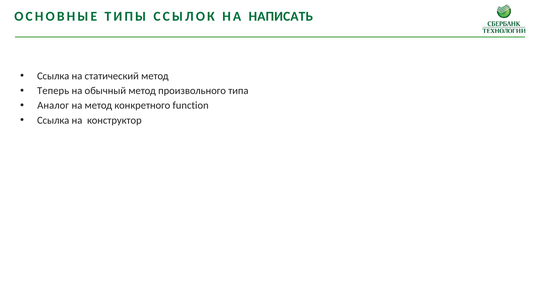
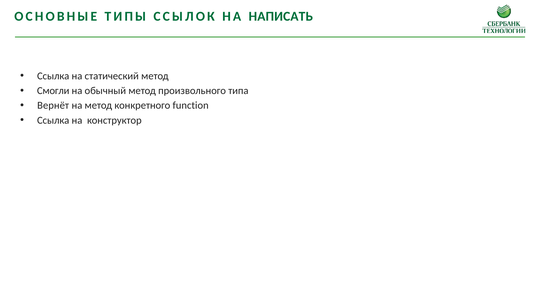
Теперь: Теперь -> Смогли
Аналог: Аналог -> Вернёт
